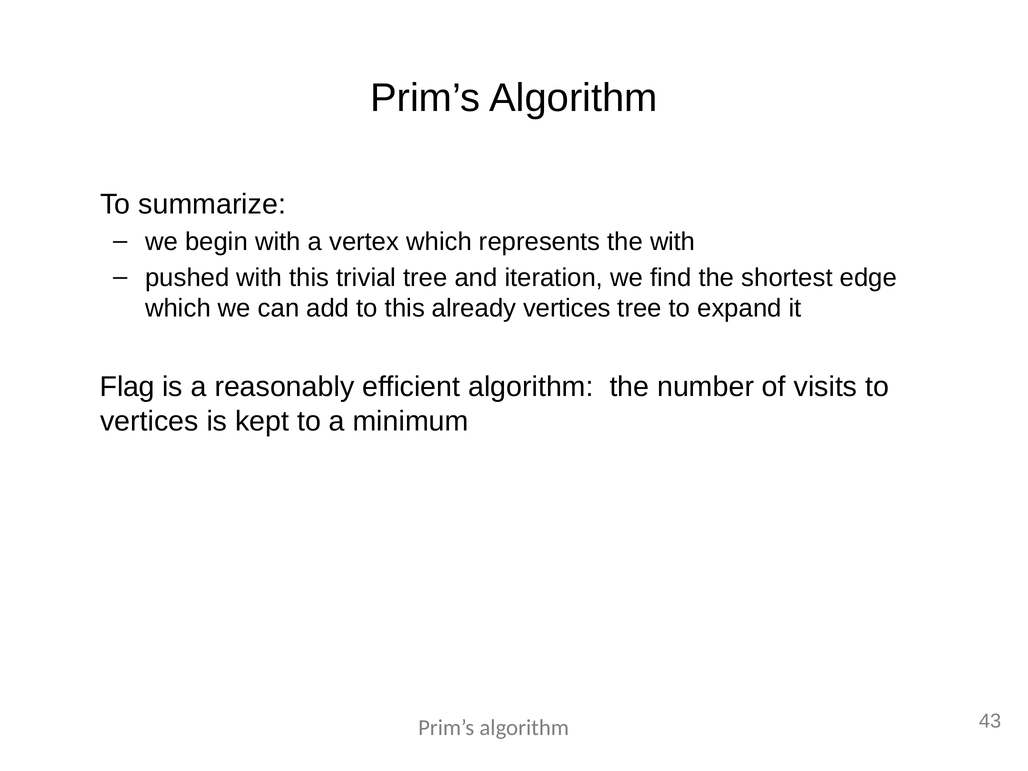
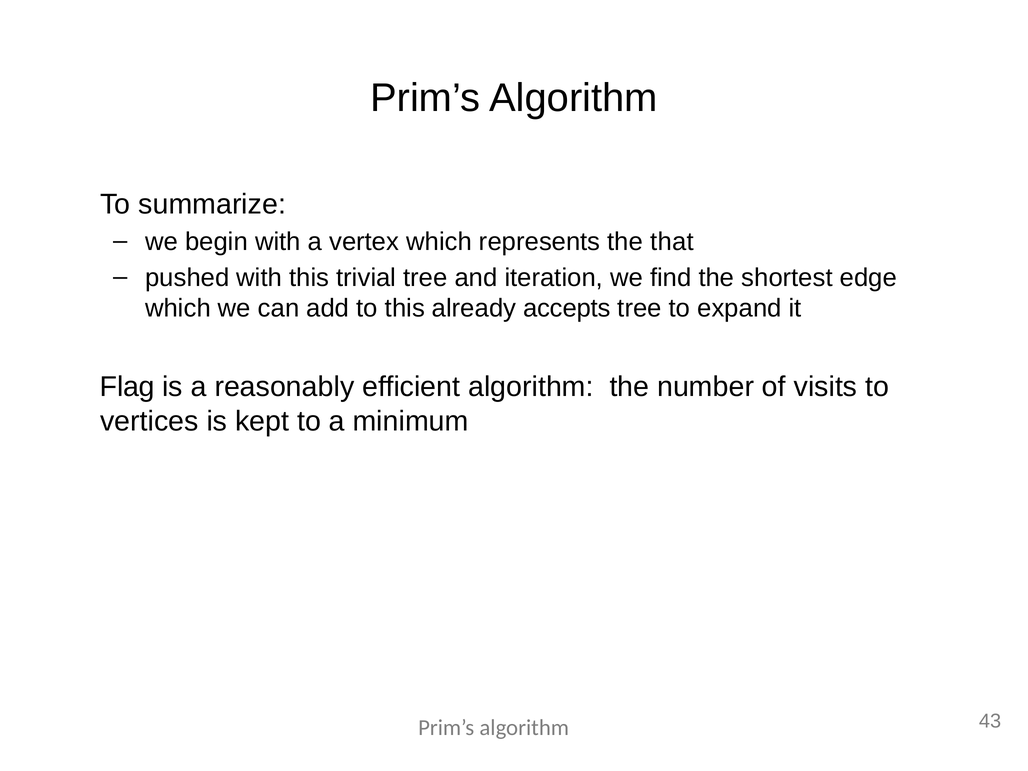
the with: with -> that
already vertices: vertices -> accepts
